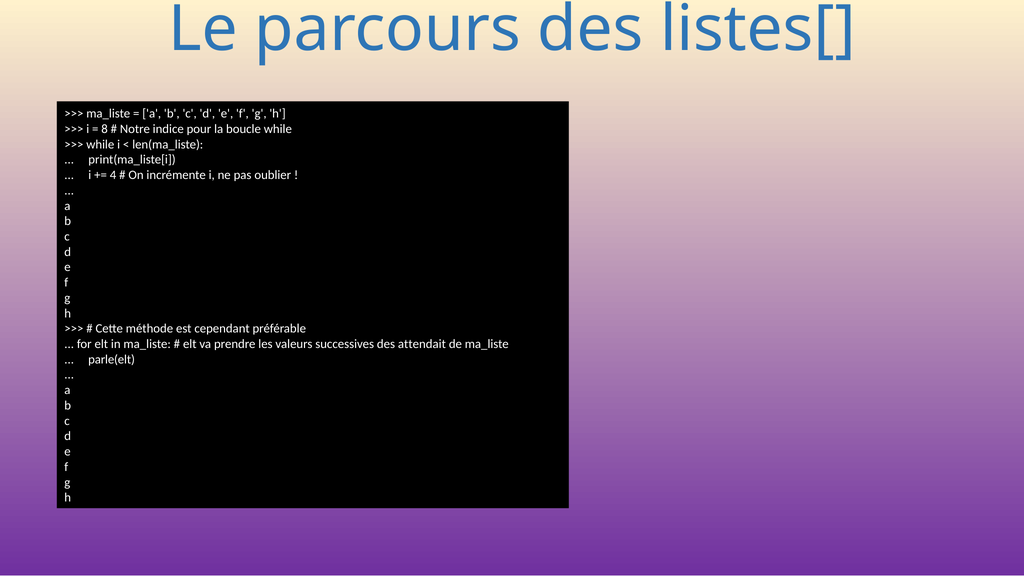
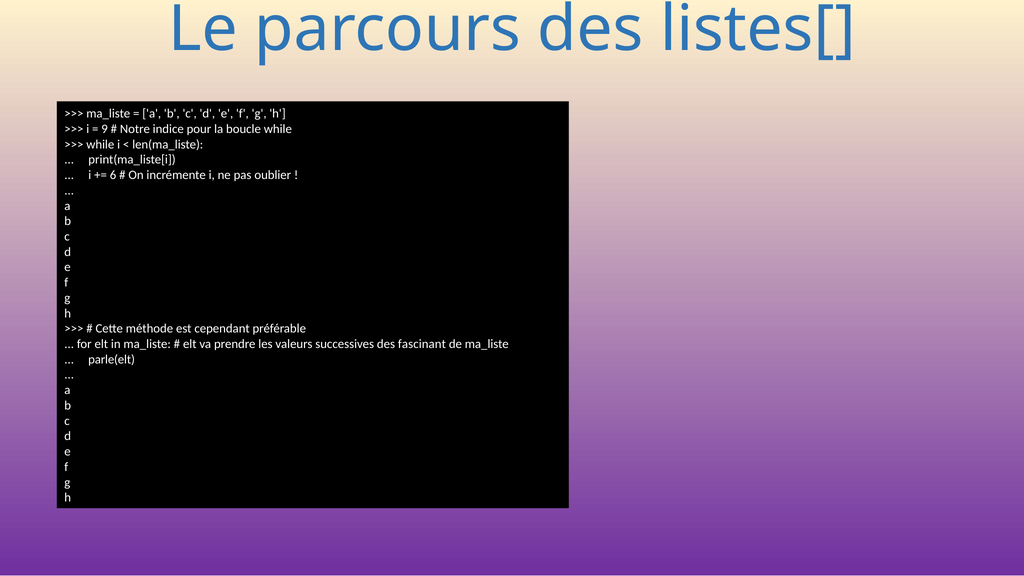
8: 8 -> 9
4: 4 -> 6
attendait: attendait -> fascinant
